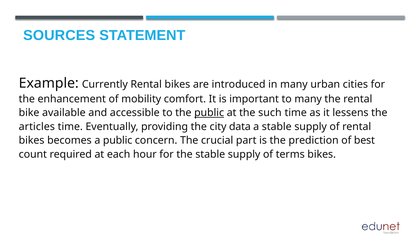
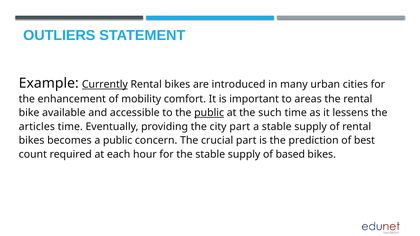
SOURCES: SOURCES -> OUTLIERS
Currently underline: none -> present
to many: many -> areas
city data: data -> part
terms: terms -> based
